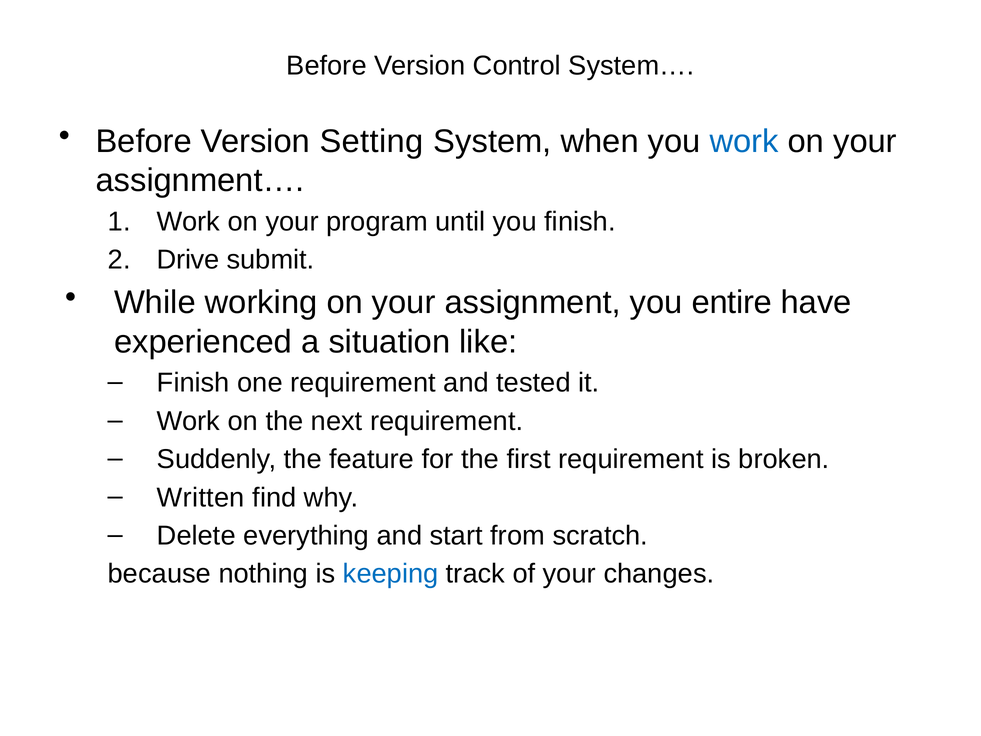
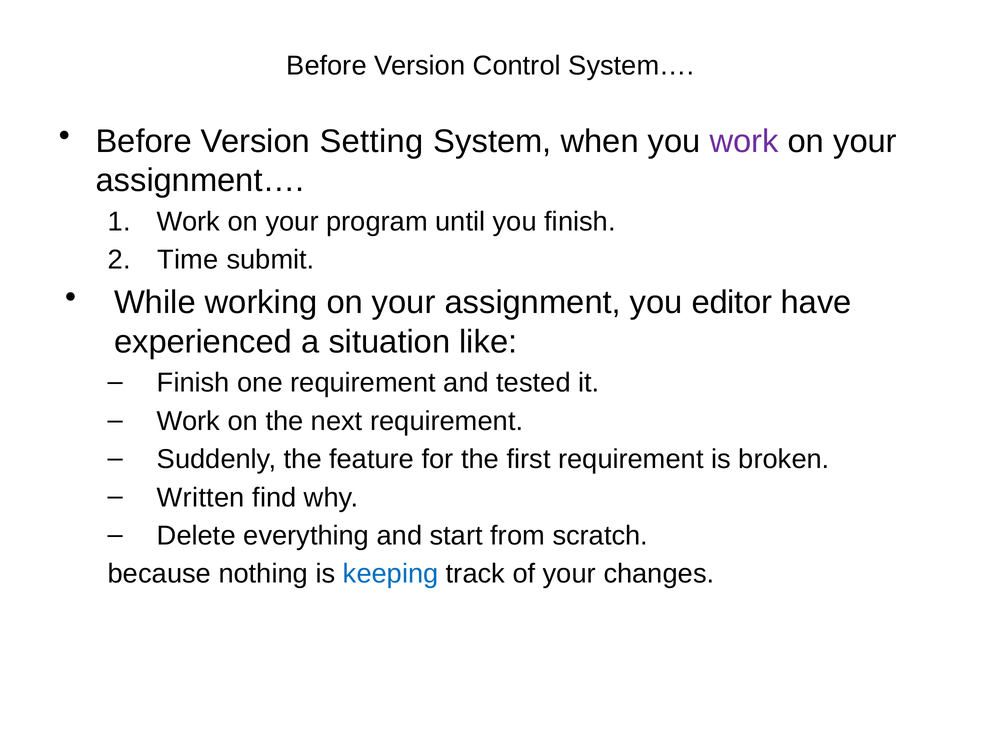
work at (744, 141) colour: blue -> purple
Drive: Drive -> Time
entire: entire -> editor
